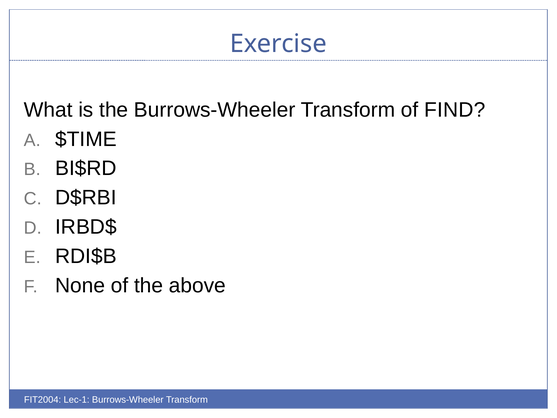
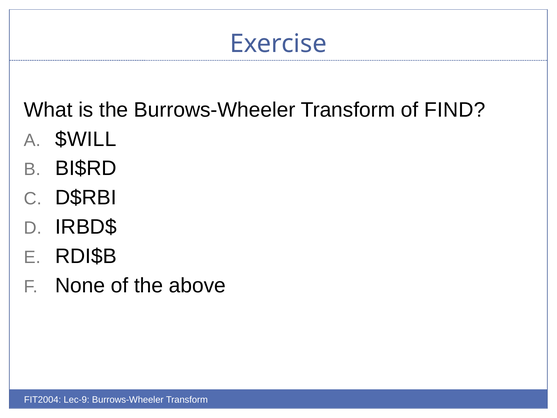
$TIME: $TIME -> $WILL
Lec-1: Lec-1 -> Lec-9
